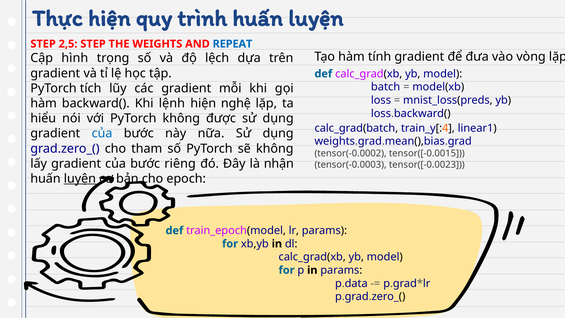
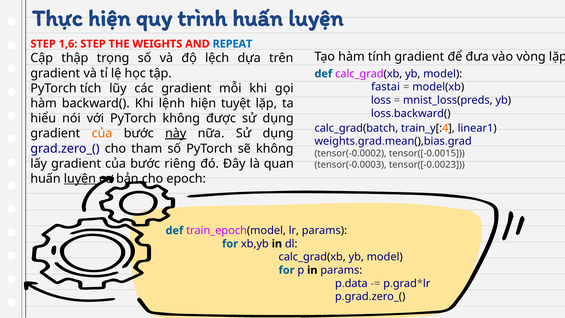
2,5: 2,5 -> 1,6
hình: hình -> thập
batch: batch -> fastai
nghệ: nghệ -> tuyệt
của at (102, 133) colour: blue -> orange
này underline: none -> present
nhận: nhận -> quan
